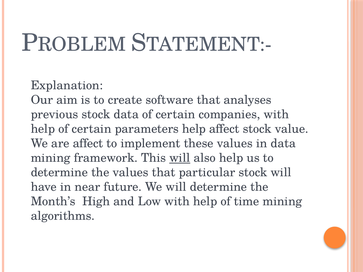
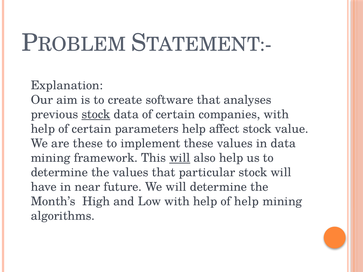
stock at (96, 115) underline: none -> present
are affect: affect -> these
of time: time -> help
